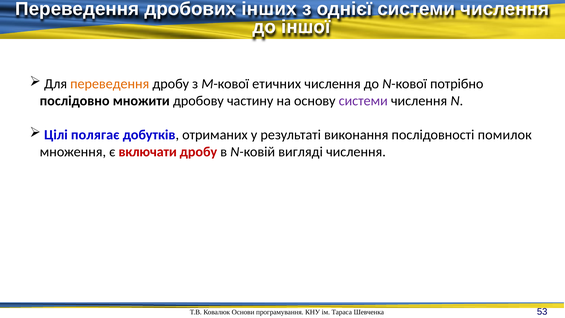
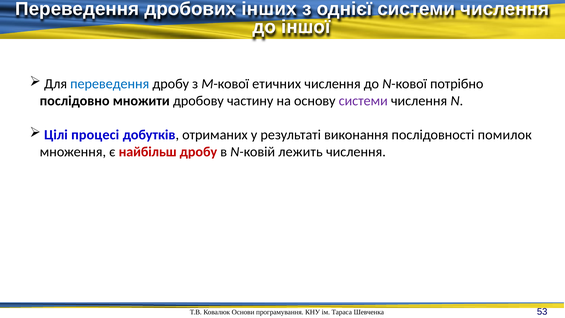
переведення at (110, 84) colour: orange -> blue
полягає: полягає -> процесі
включати: включати -> найбільш
вигляді: вигляді -> лежить
